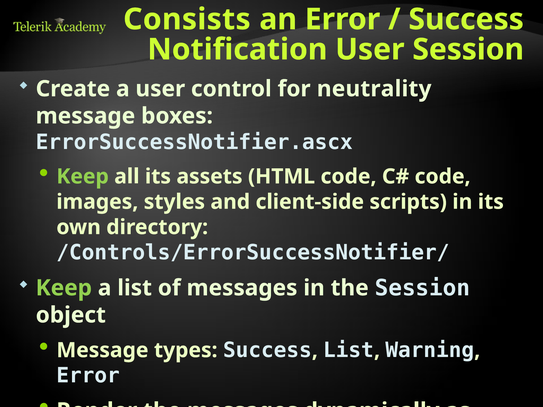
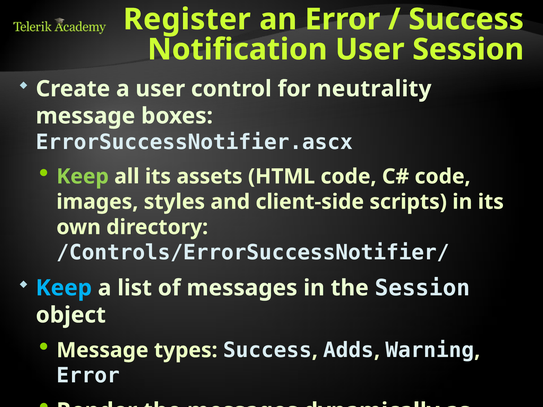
Consists: Consists -> Register
Keep at (64, 288) colour: light green -> light blue
List at (349, 350): List -> Adds
